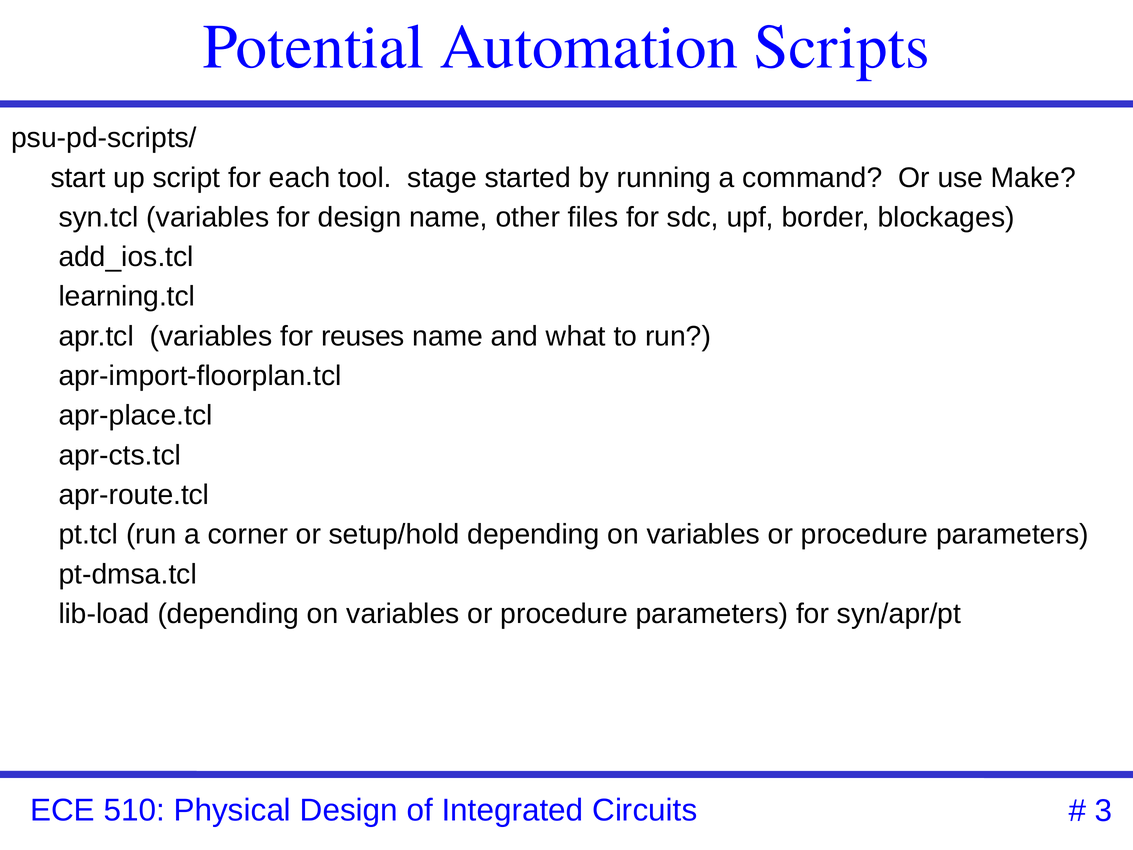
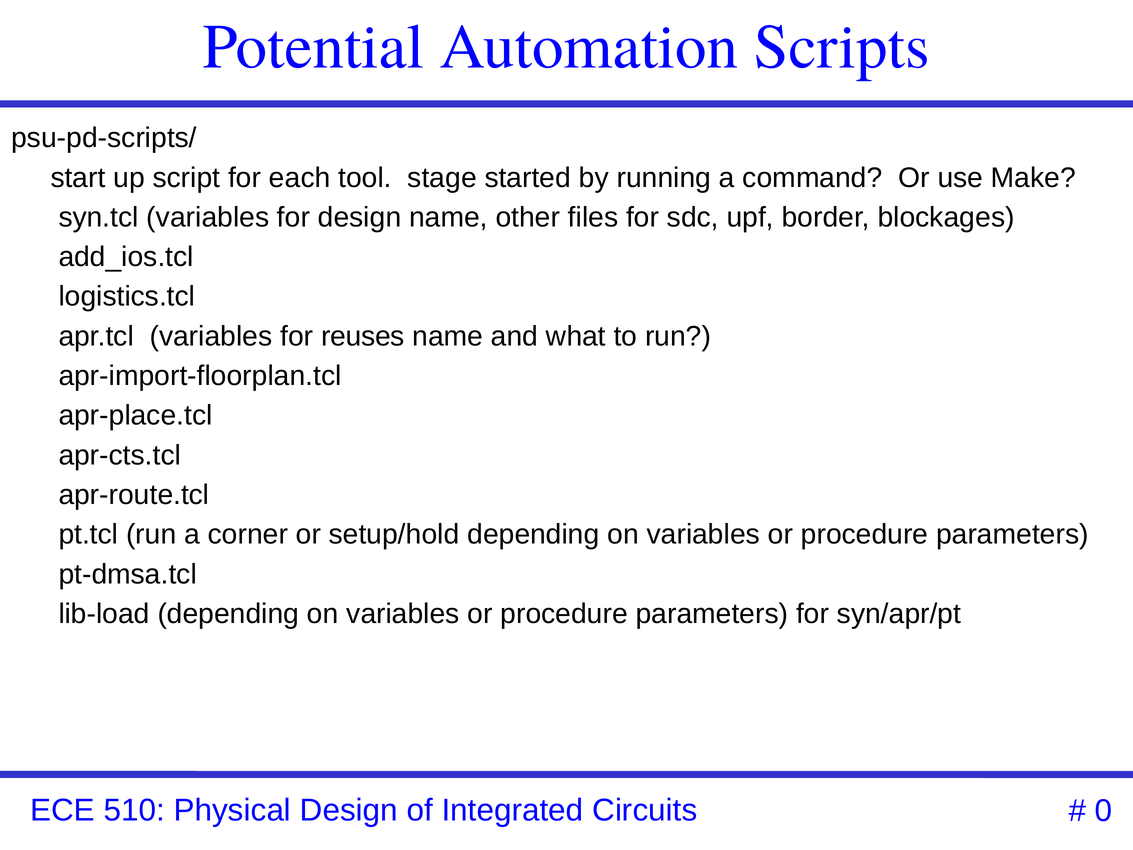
learning.tcl: learning.tcl -> logistics.tcl
3: 3 -> 0
